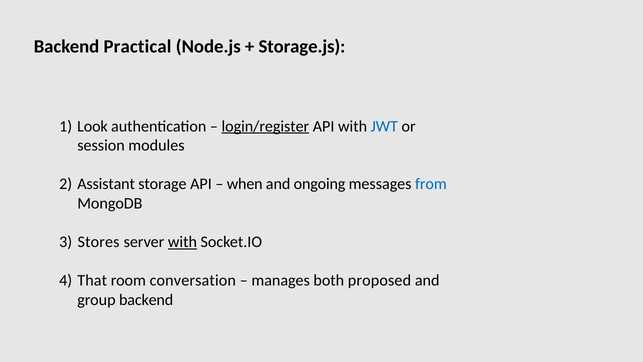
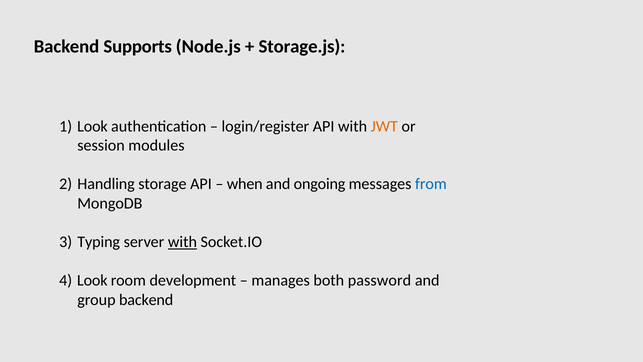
Practical: Practical -> Supports
login/register underline: present -> none
JWT colour: blue -> orange
Assistant: Assistant -> Handling
Stores: Stores -> Typing
That at (92, 280): That -> Look
conversation: conversation -> development
proposed: proposed -> password
